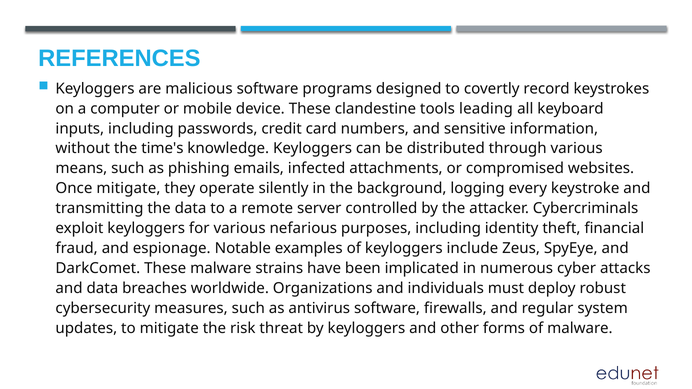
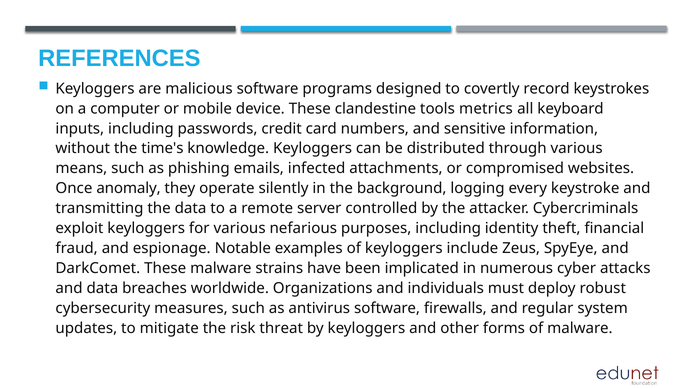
leading: leading -> metrics
Once mitigate: mitigate -> anomaly
